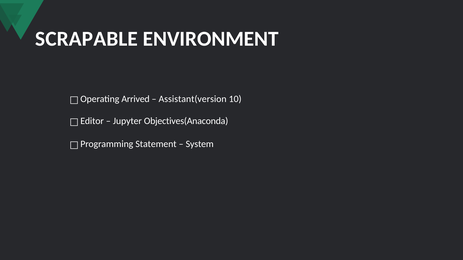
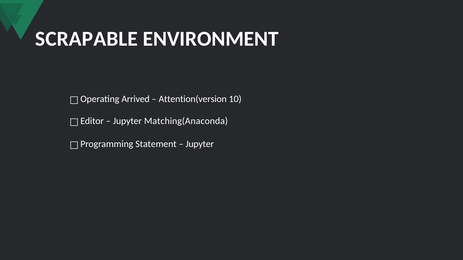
Assistant(version: Assistant(version -> Attention(version
Objectives(Anaconda: Objectives(Anaconda -> Matching(Anaconda
System at (200, 144): System -> Jupyter
